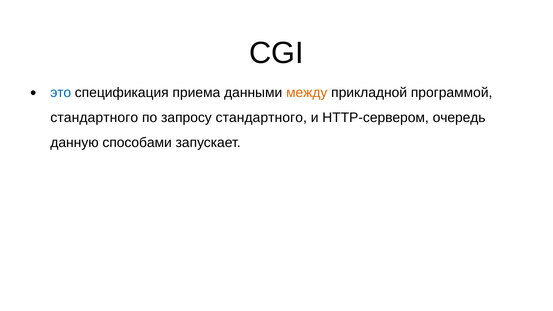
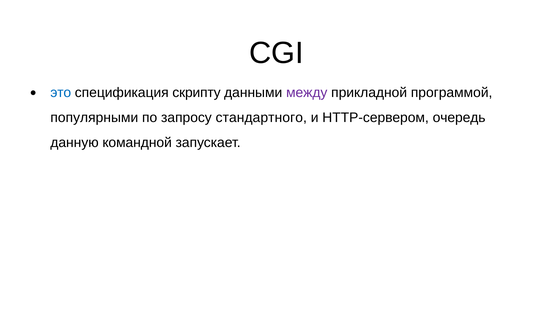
приема: приема -> скрипту
между colour: orange -> purple
стандартного at (94, 118): стандартного -> популярными
способами: способами -> командной
